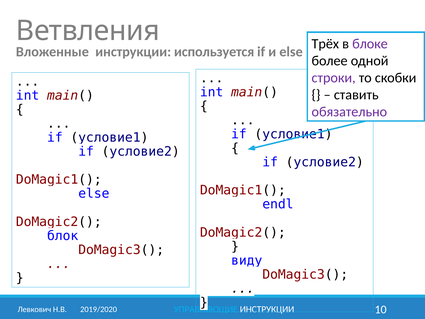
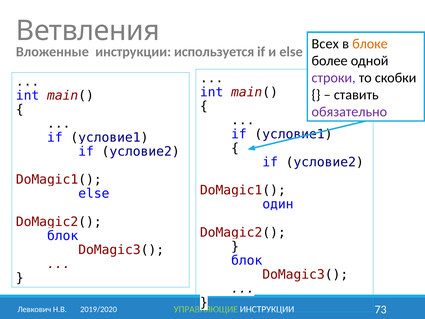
Трёх: Трёх -> Всех
блоке colour: purple -> orange
endl: endl -> один
виду at (247, 260): виду -> блок
УПРАВЛЯЮЩИЕ colour: light blue -> light green
10: 10 -> 73
